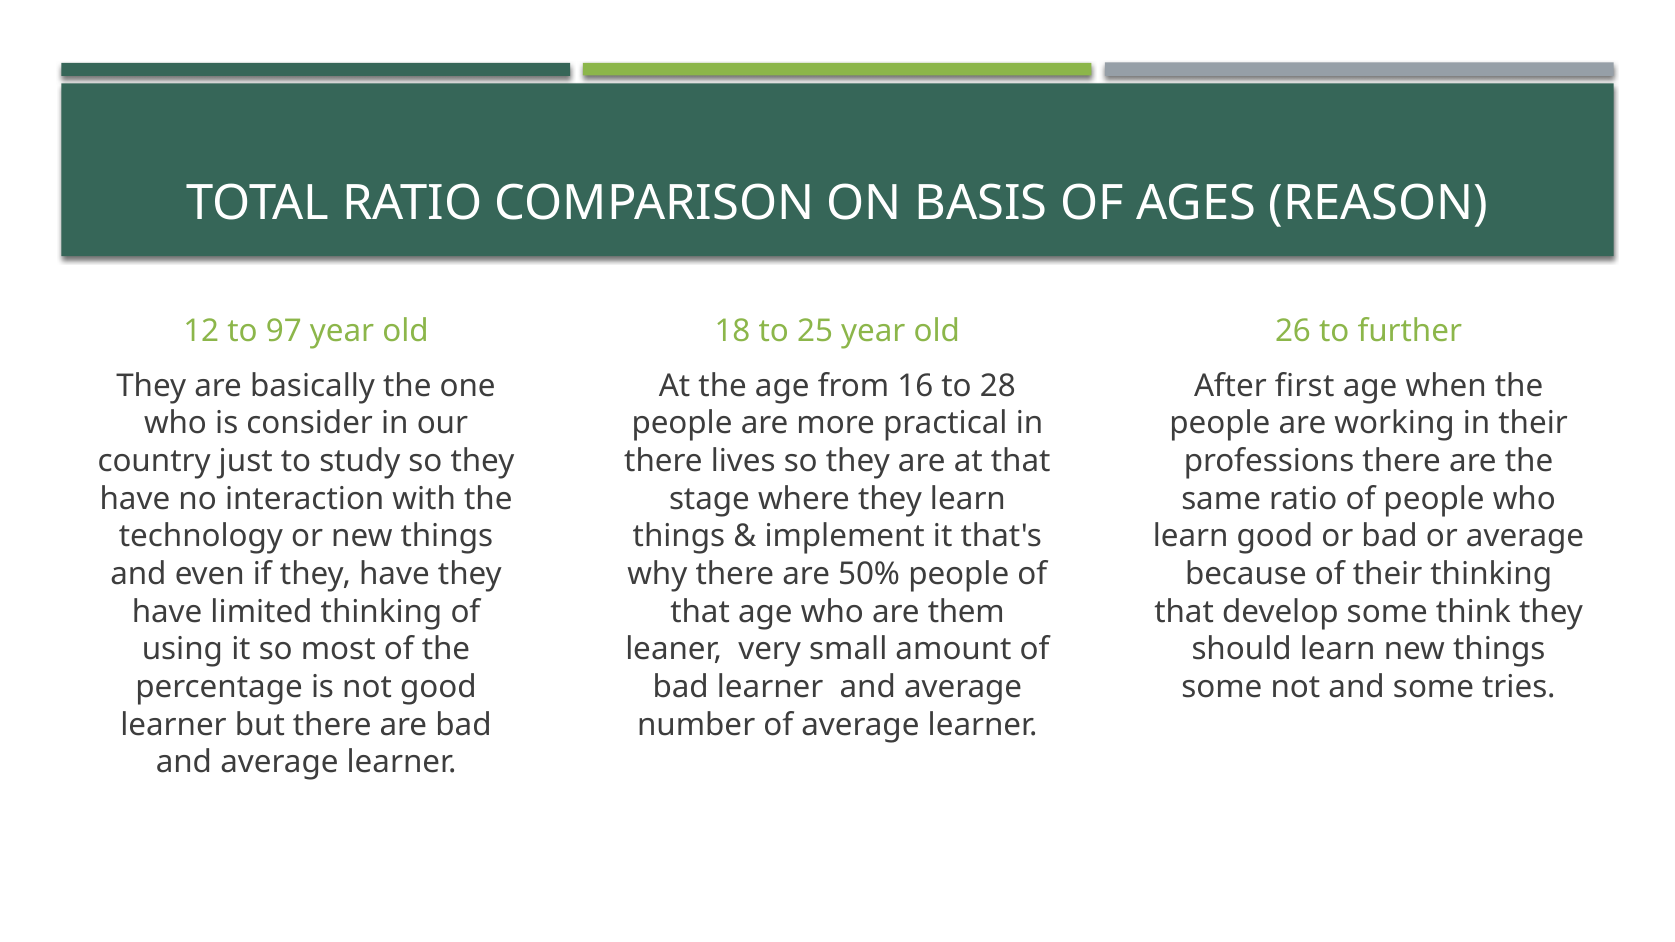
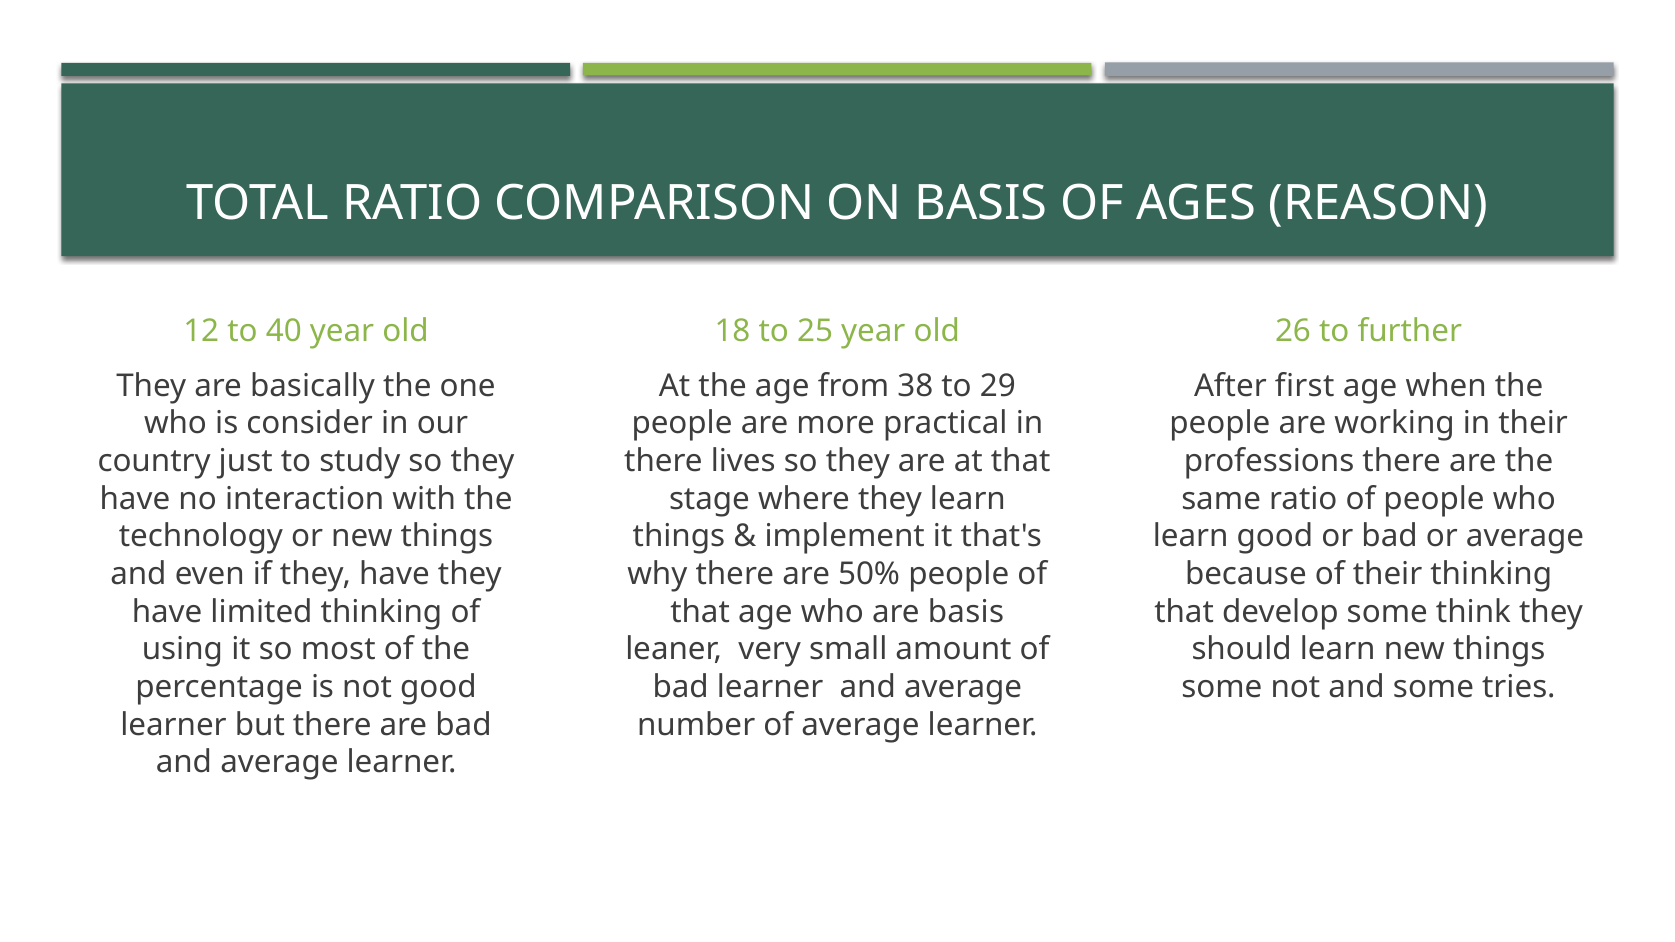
97: 97 -> 40
16: 16 -> 38
28: 28 -> 29
are them: them -> basis
